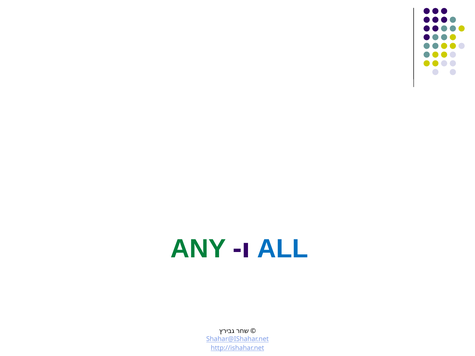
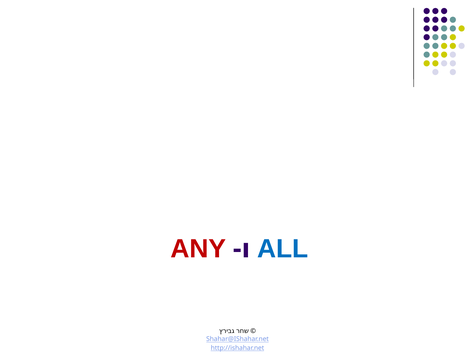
ANY colour: green -> red
